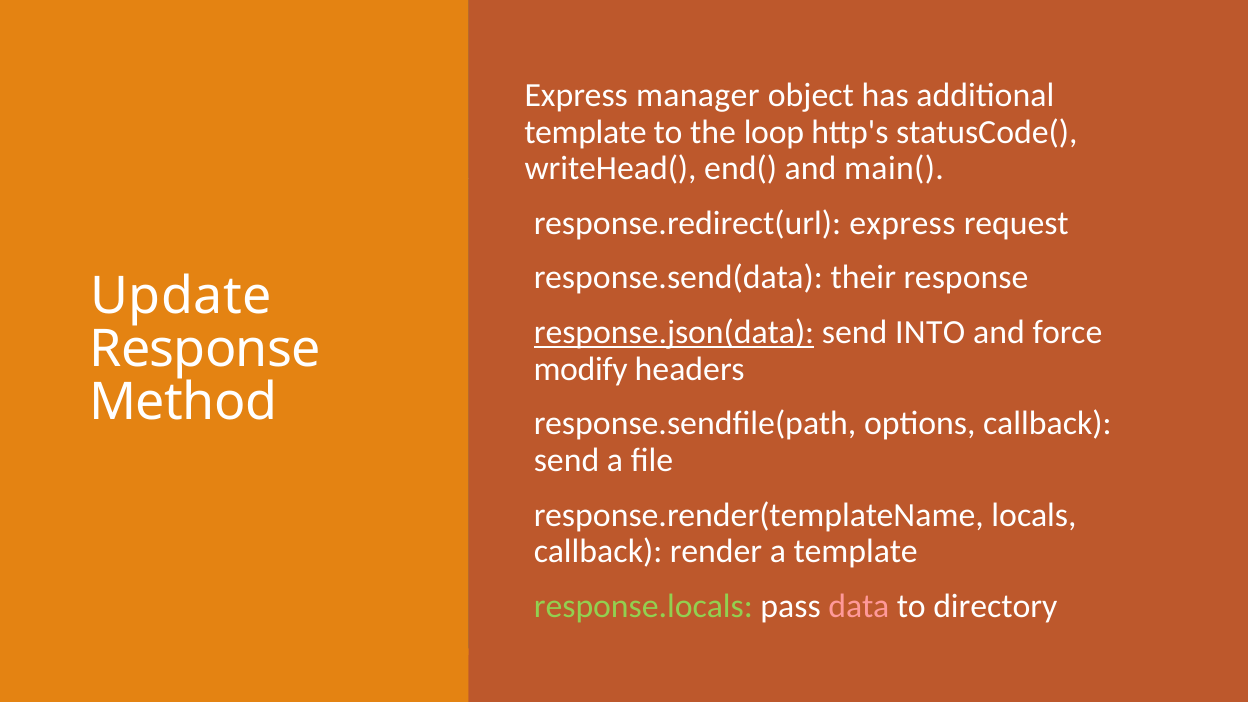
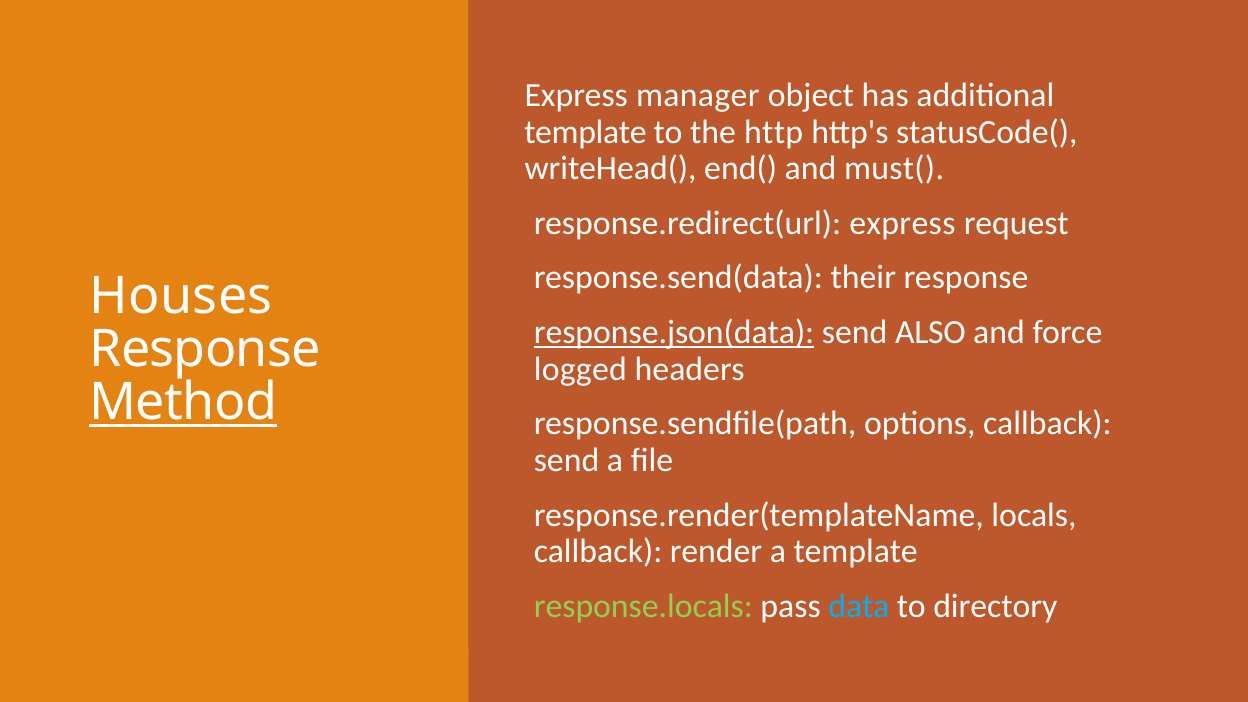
loop: loop -> http
main(: main( -> must(
Update: Update -> Houses
INTO: INTO -> ALSO
modify: modify -> logged
Method underline: none -> present
data colour: pink -> light blue
